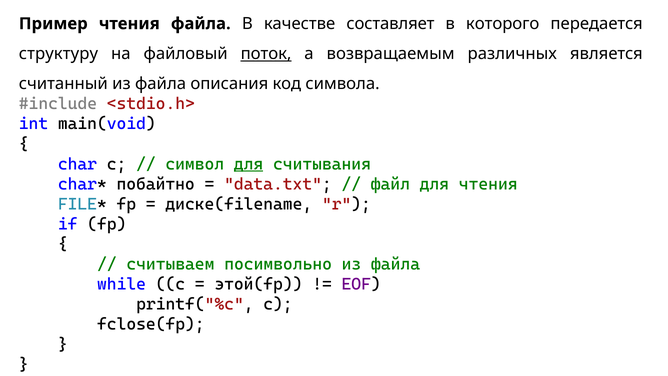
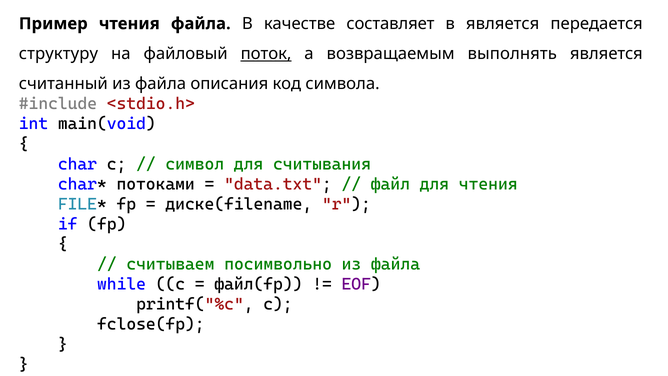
в которого: которого -> является
различных: различных -> выполнять
для at (249, 164) underline: present -> none
побайтно: побайтно -> потоками
этой(fp: этой(fp -> файл(fp
